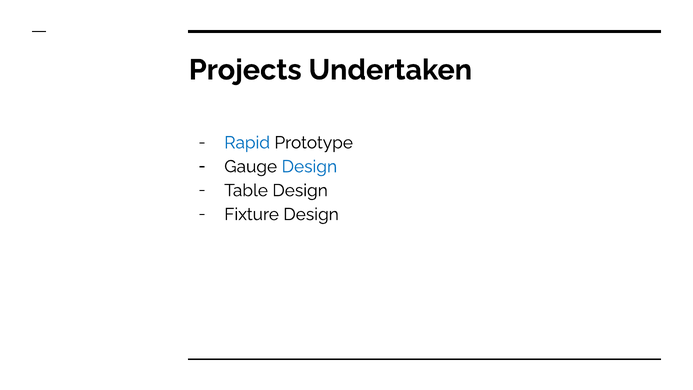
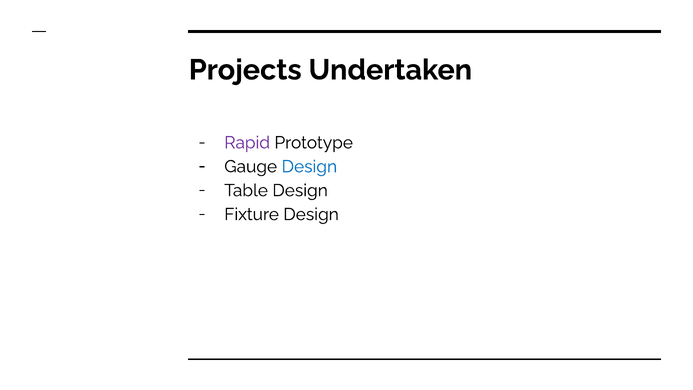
Rapid colour: blue -> purple
